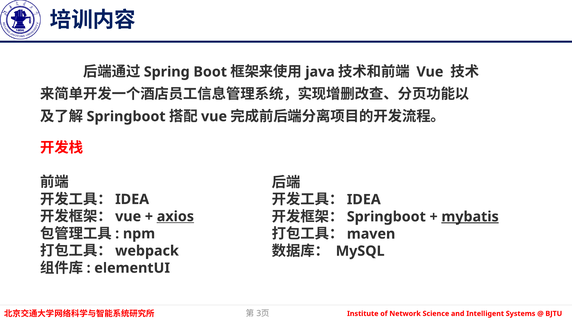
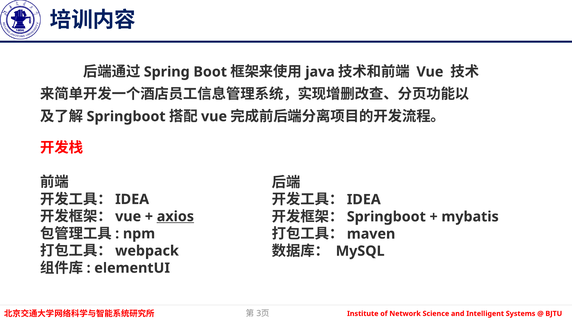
mybatis underline: present -> none
